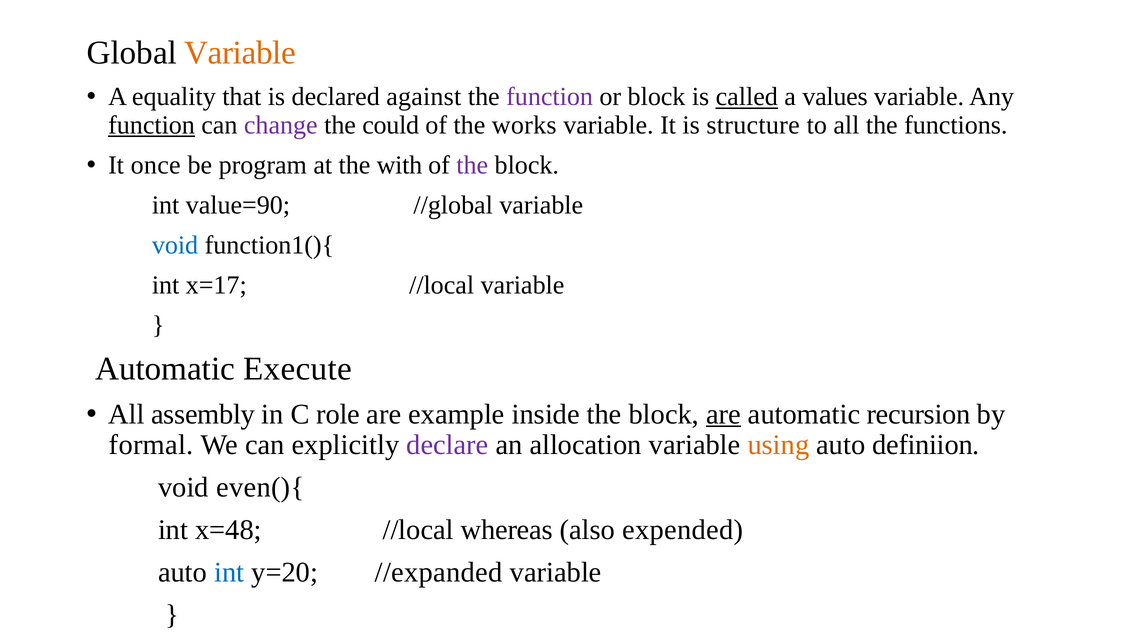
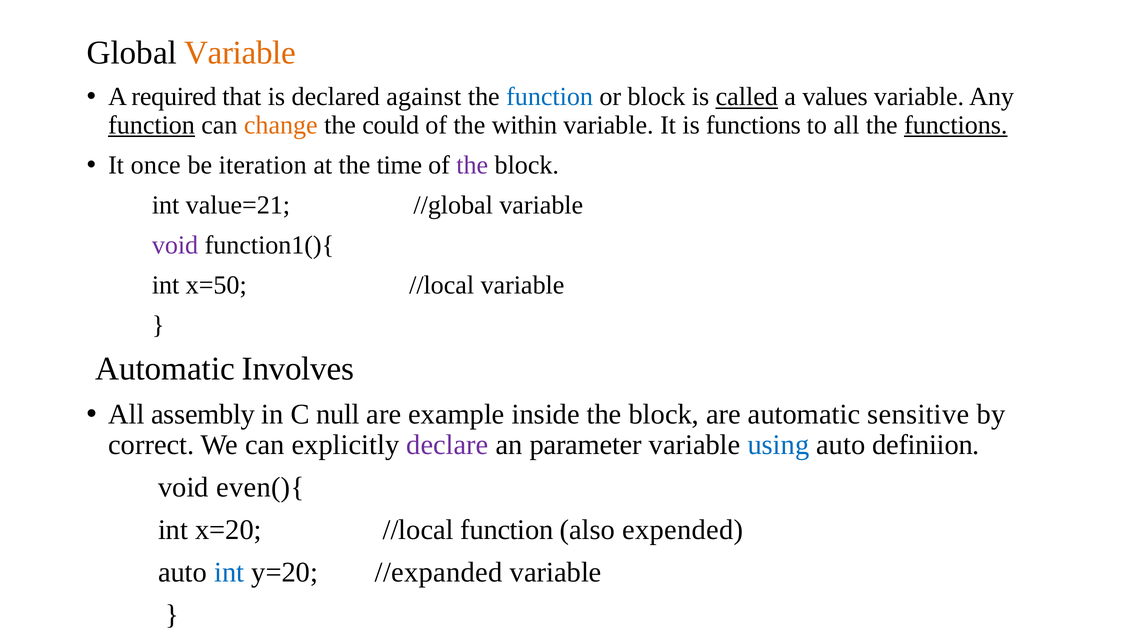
equality: equality -> required
function at (550, 97) colour: purple -> blue
change colour: purple -> orange
works: works -> within
is structure: structure -> functions
functions at (956, 125) underline: none -> present
program: program -> iteration
with: with -> time
value=90: value=90 -> value=21
void at (175, 245) colour: blue -> purple
x=17: x=17 -> x=50
Execute: Execute -> Involves
role: role -> null
are at (723, 415) underline: present -> none
recursion: recursion -> sensitive
formal: formal -> correct
allocation: allocation -> parameter
using colour: orange -> blue
x=48: x=48 -> x=20
//local whereas: whereas -> function
